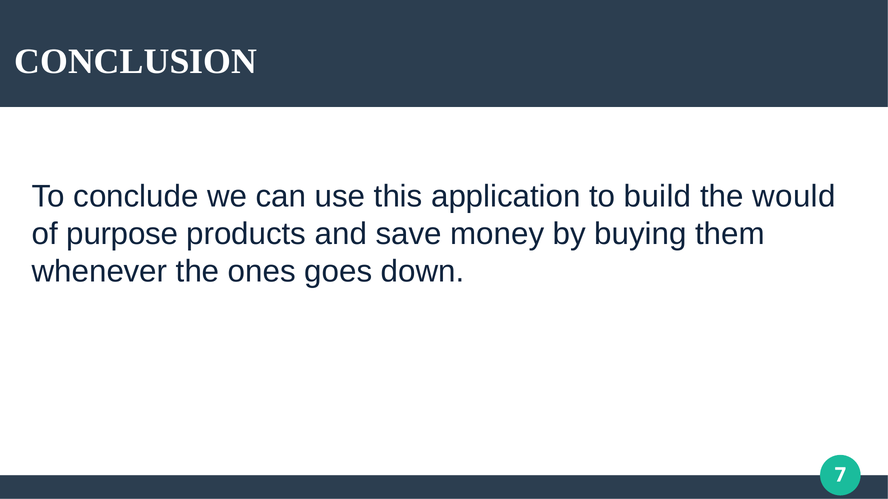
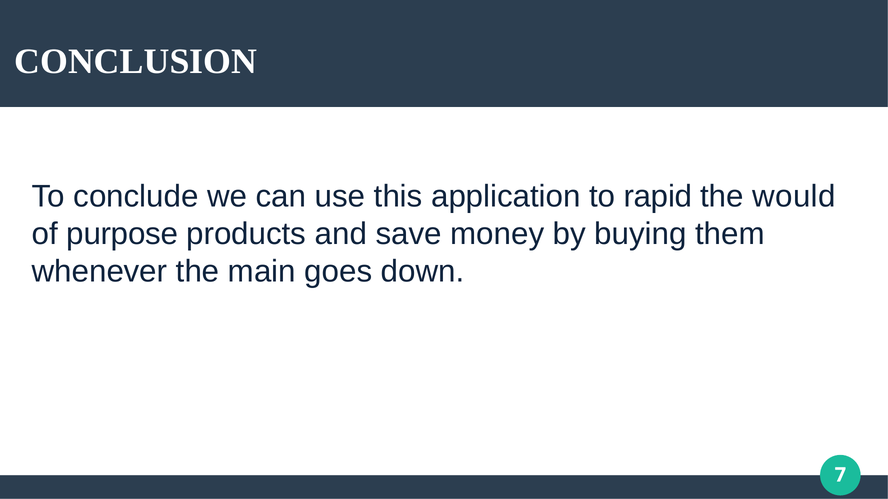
build: build -> rapid
ones: ones -> main
